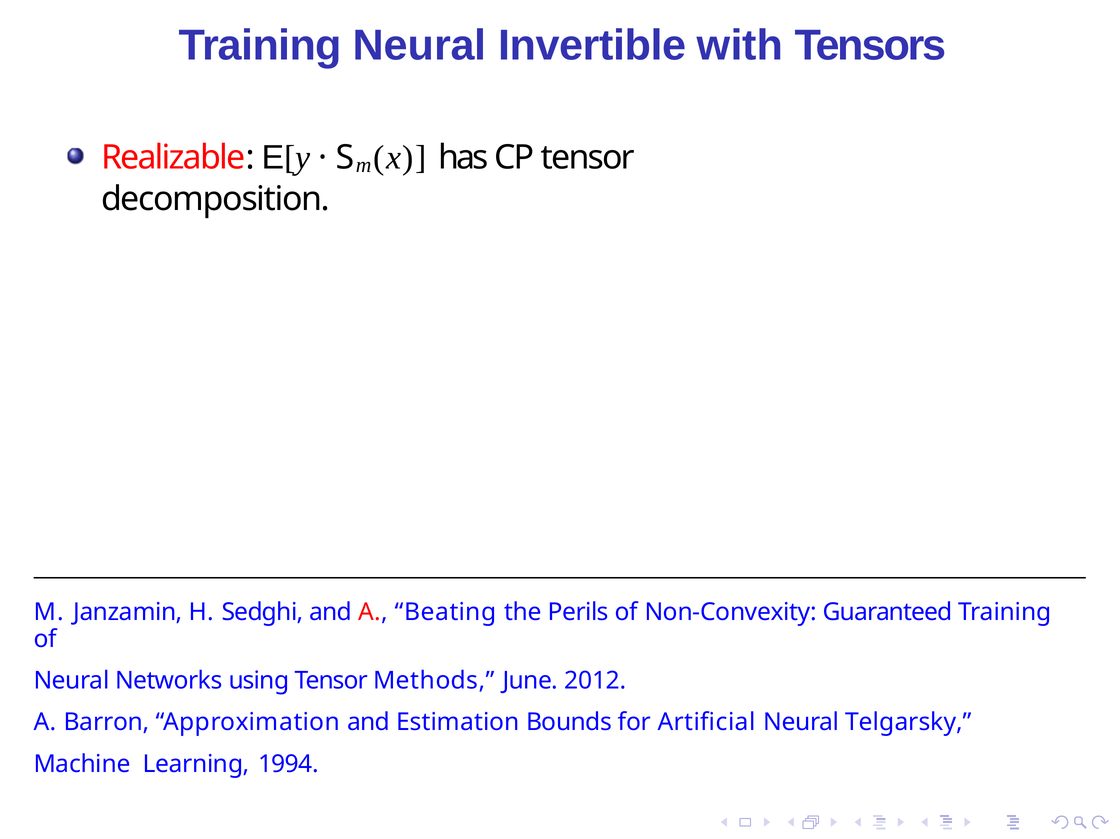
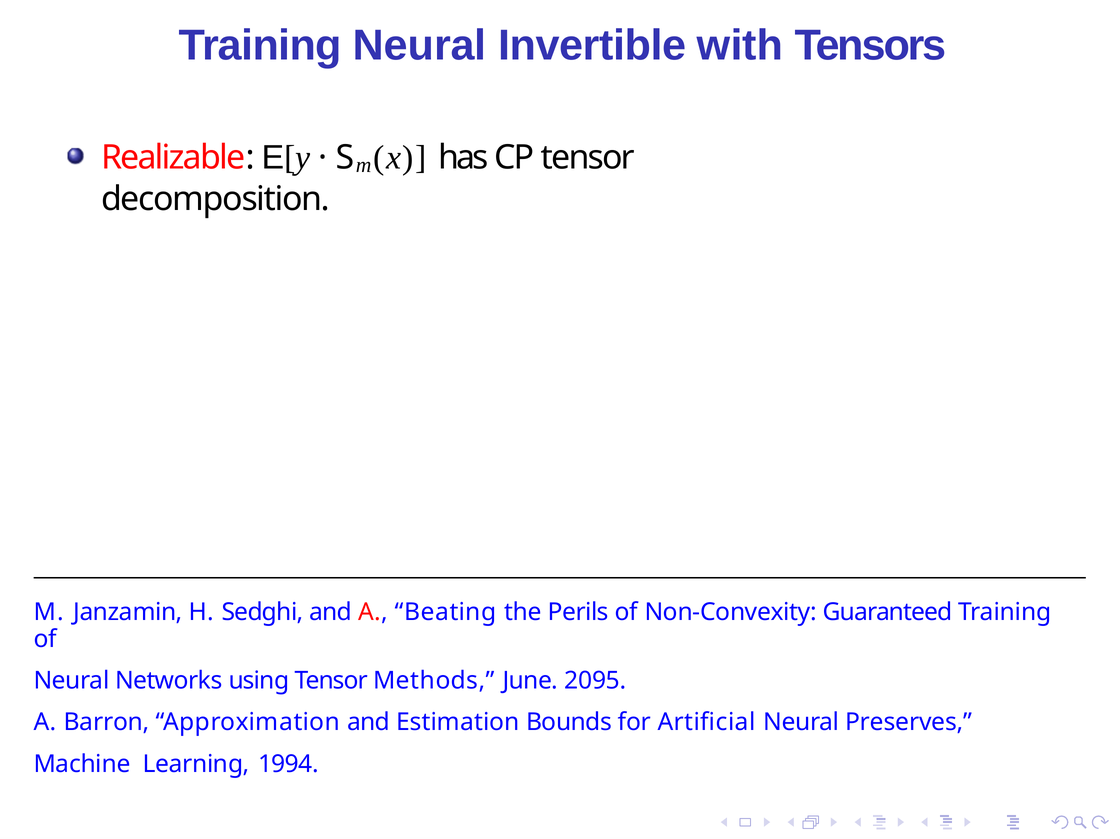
2012: 2012 -> 2095
Telgarsky: Telgarsky -> Preserves
